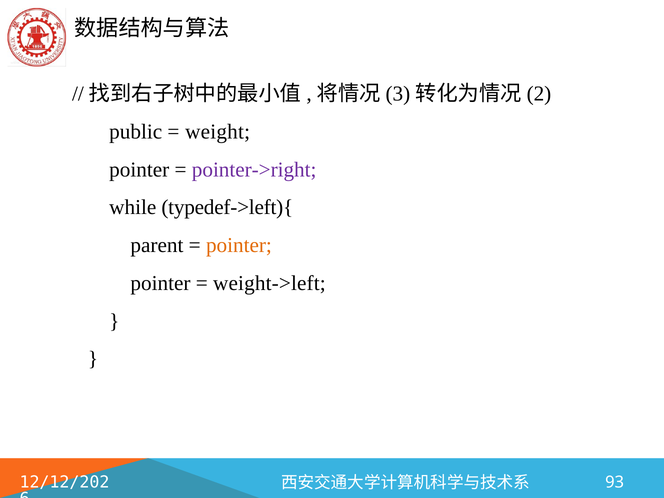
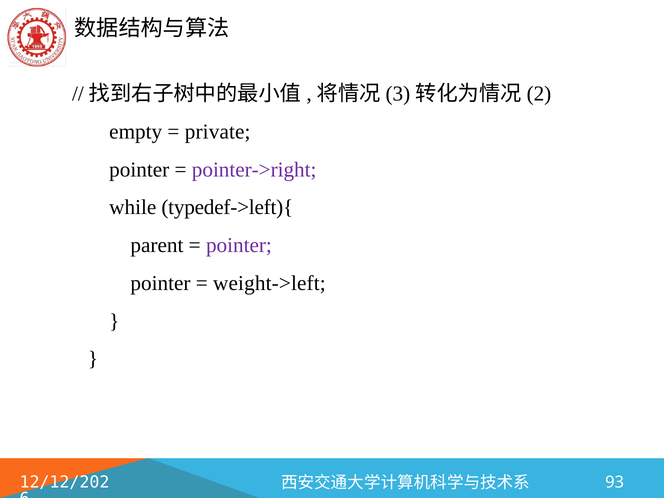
public: public -> empty
weight: weight -> private
pointer at (239, 245) colour: orange -> purple
